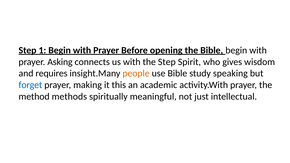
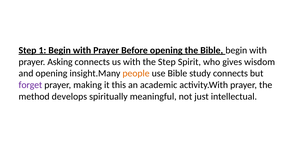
and requires: requires -> opening
study speaking: speaking -> connects
forget colour: blue -> purple
methods: methods -> develops
